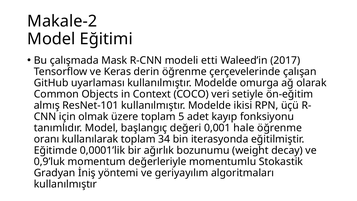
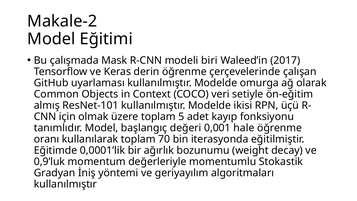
etti: etti -> biri
34: 34 -> 70
